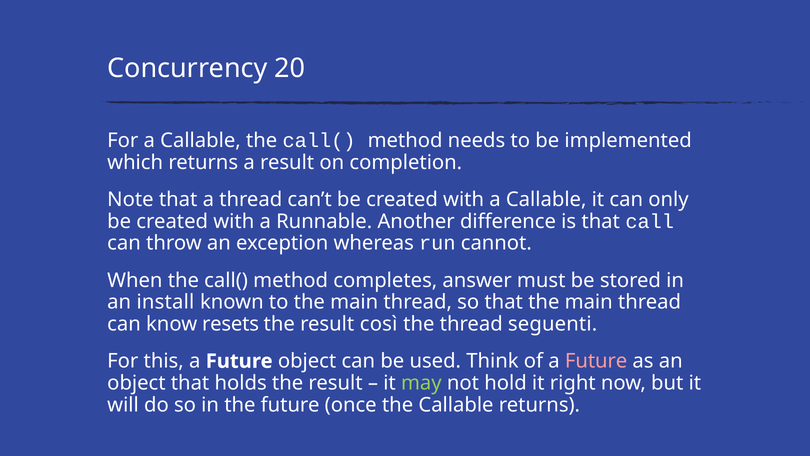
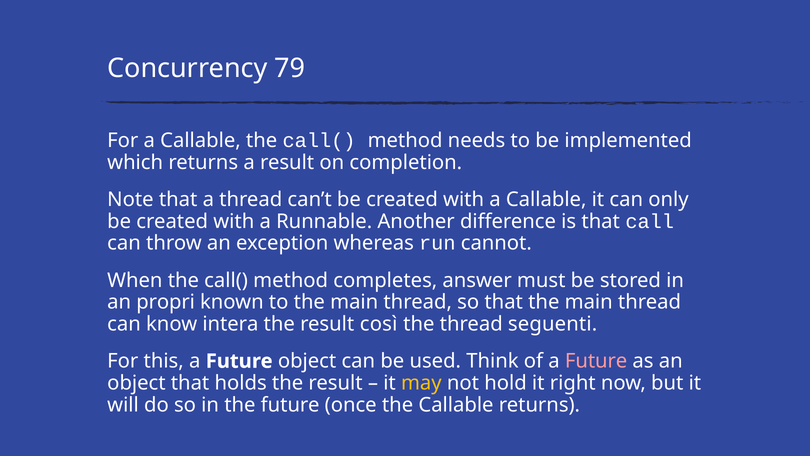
20: 20 -> 79
install: install -> propri
resets: resets -> intera
may colour: light green -> yellow
